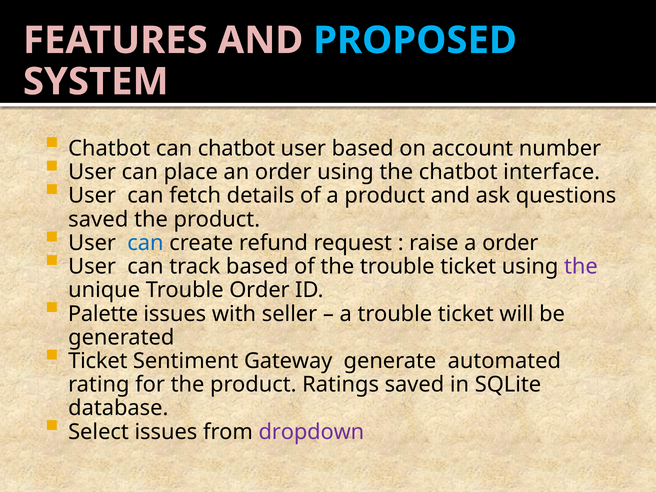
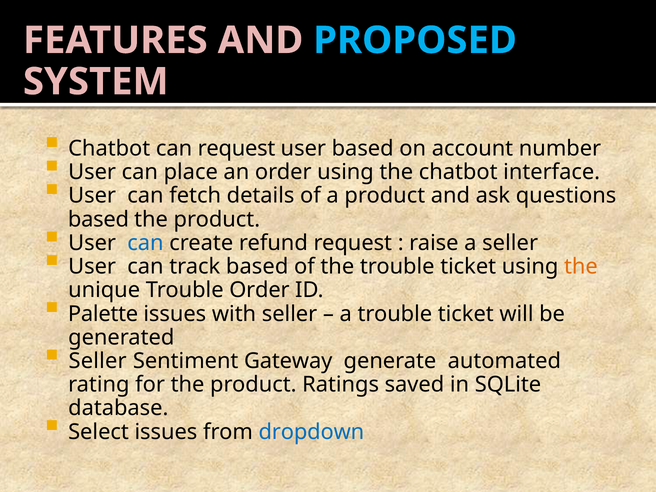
can chatbot: chatbot -> request
saved at (98, 219): saved -> based
a order: order -> seller
the at (581, 267) colour: purple -> orange
Ticket at (98, 361): Ticket -> Seller
dropdown colour: purple -> blue
